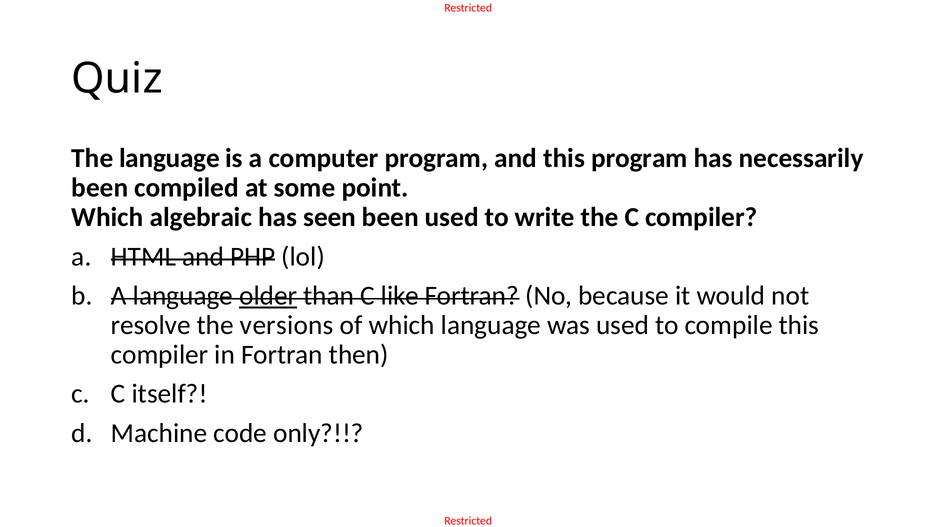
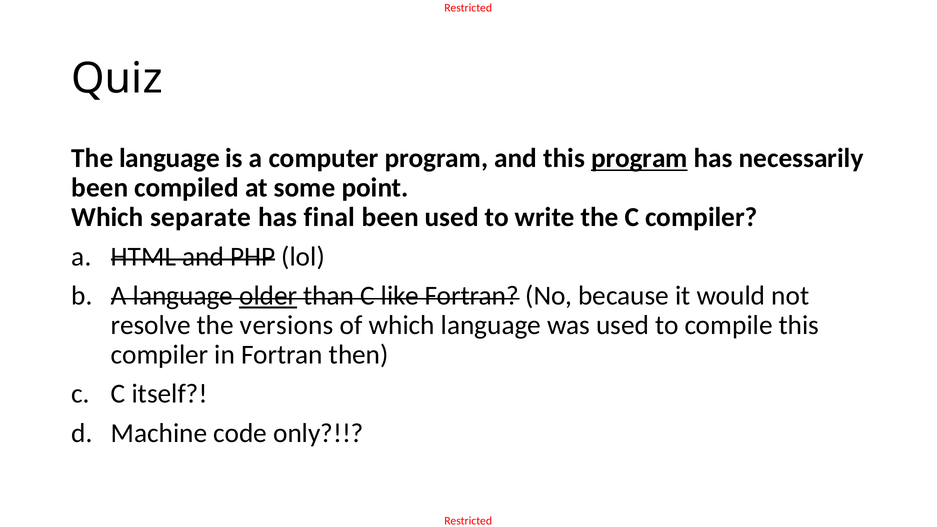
program at (639, 158) underline: none -> present
algebraic: algebraic -> separate
seen: seen -> final
